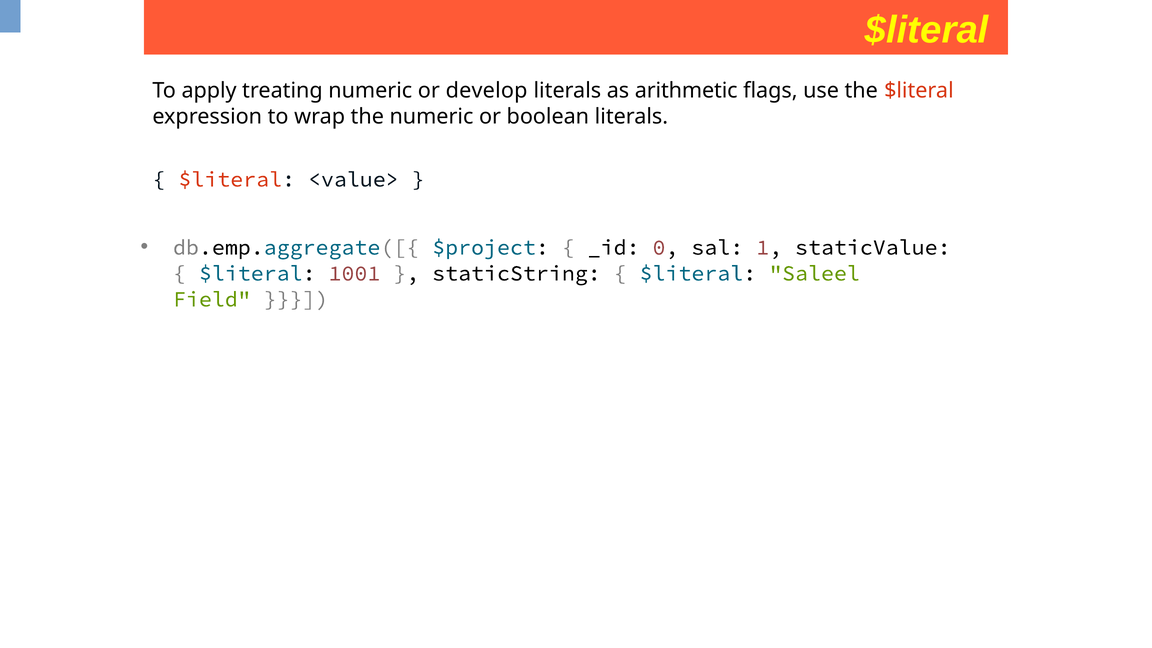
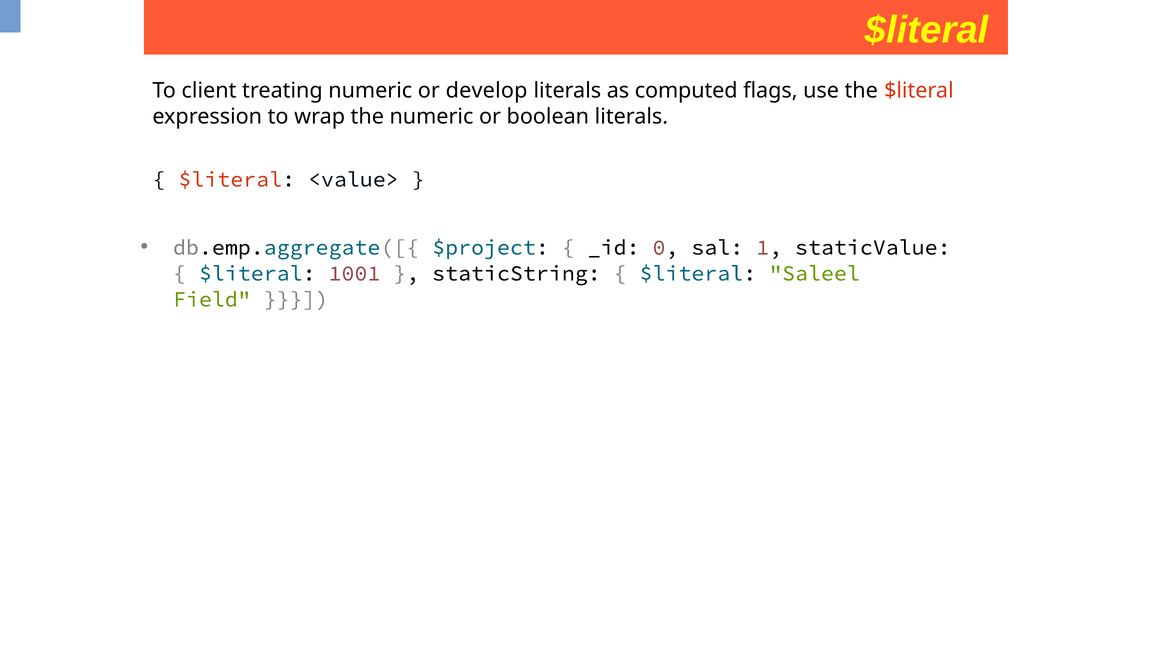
apply: apply -> client
arithmetic: arithmetic -> computed
